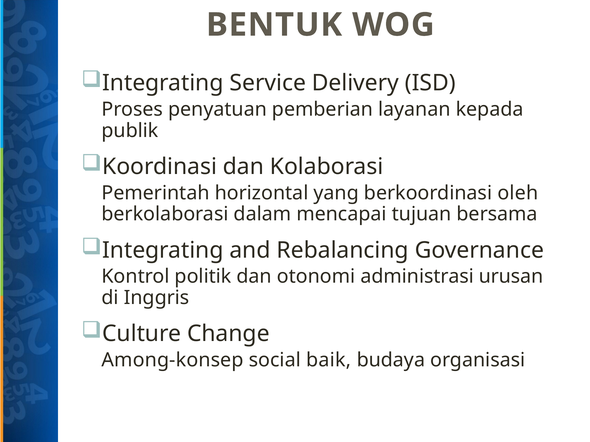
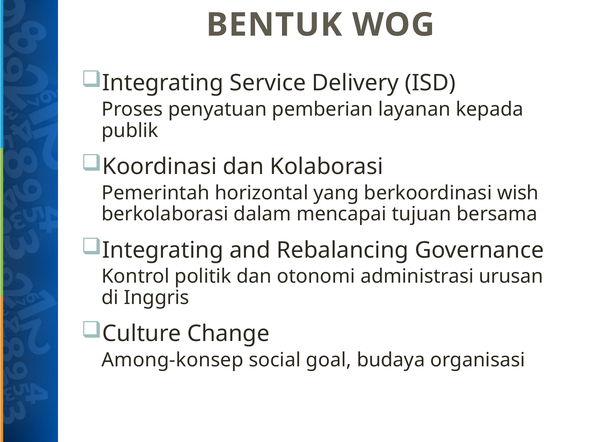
oleh: oleh -> wish
baik: baik -> goal
